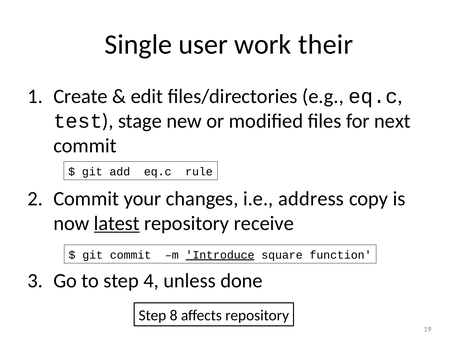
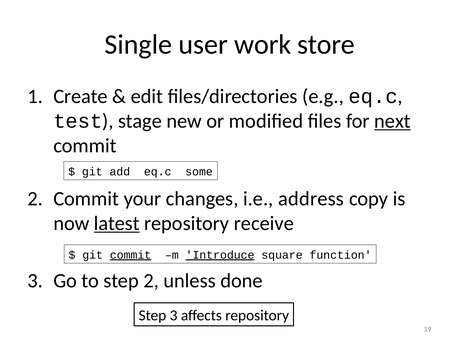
their: their -> store
next underline: none -> present
rule: rule -> some
commit at (131, 254) underline: none -> present
step 4: 4 -> 2
Step 8: 8 -> 3
